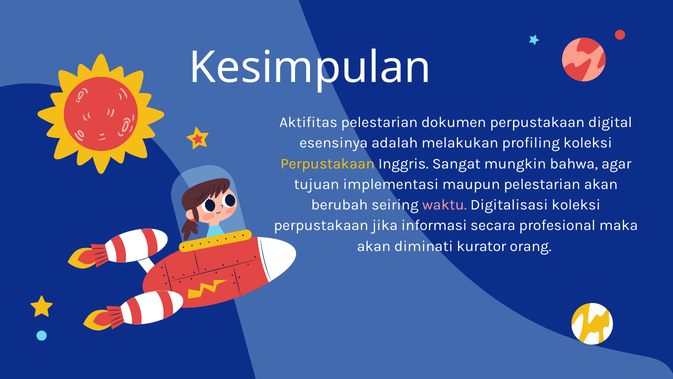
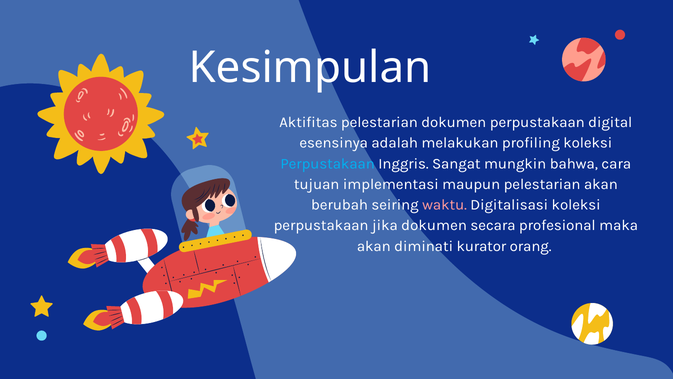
Perpustakaan at (328, 163) colour: yellow -> light blue
agar: agar -> cara
jika informasi: informasi -> dokumen
